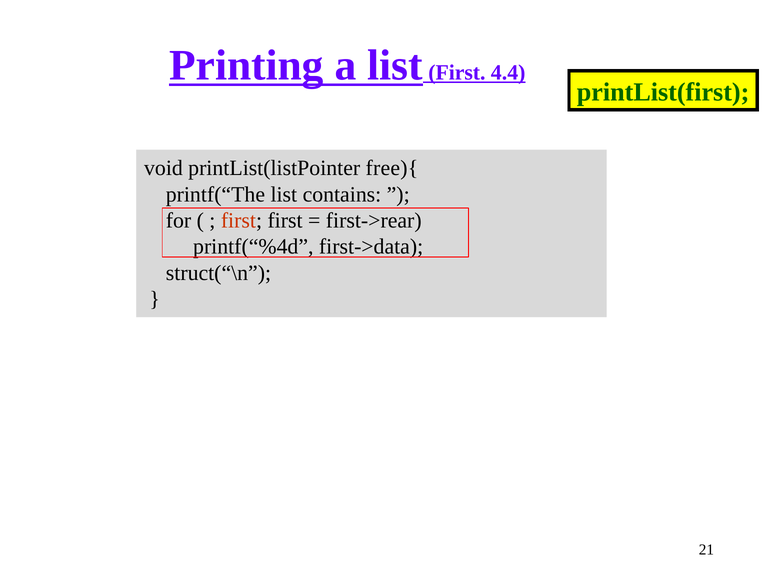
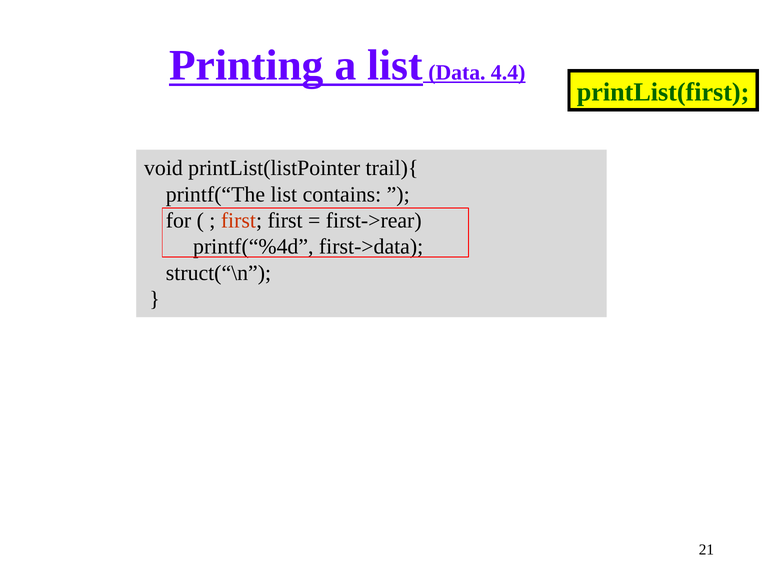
list First: First -> Data
free){: free){ -> trail){
